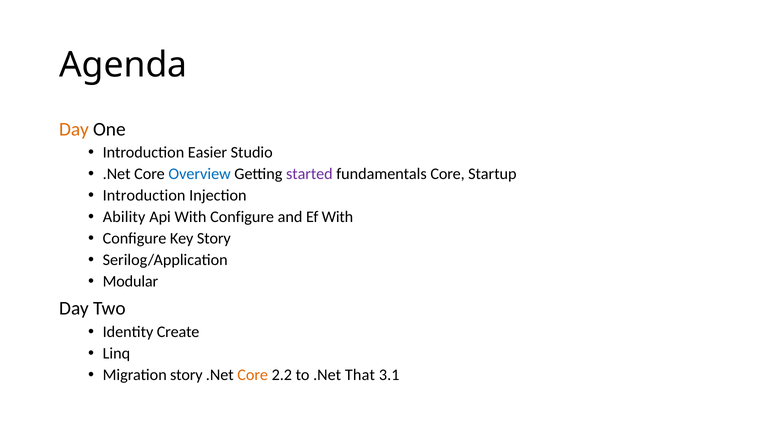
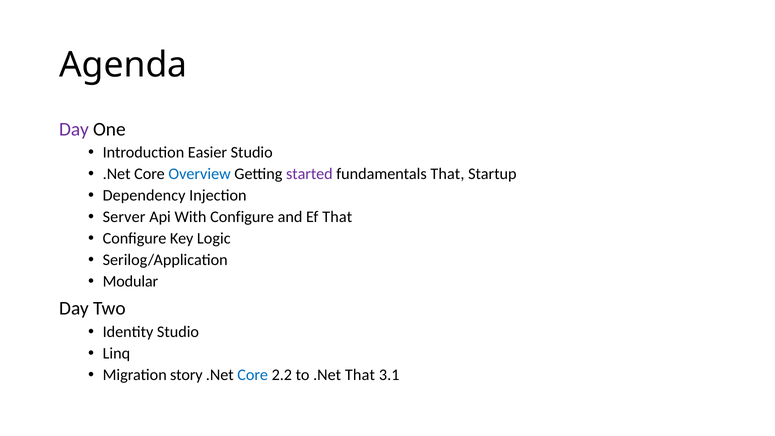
Day at (74, 129) colour: orange -> purple
fundamentals Core: Core -> That
Introduction at (144, 195): Introduction -> Dependency
Ability: Ability -> Server
Ef With: With -> That
Key Story: Story -> Logic
Identity Create: Create -> Studio
Core at (253, 375) colour: orange -> blue
